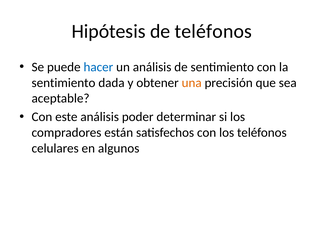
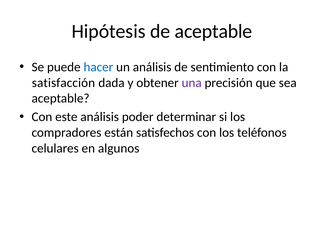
de teléfonos: teléfonos -> aceptable
sentimiento at (64, 83): sentimiento -> satisfacción
una colour: orange -> purple
